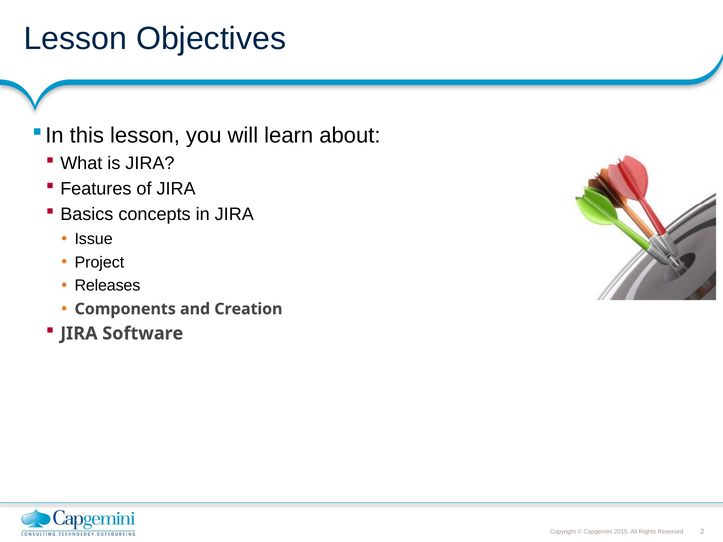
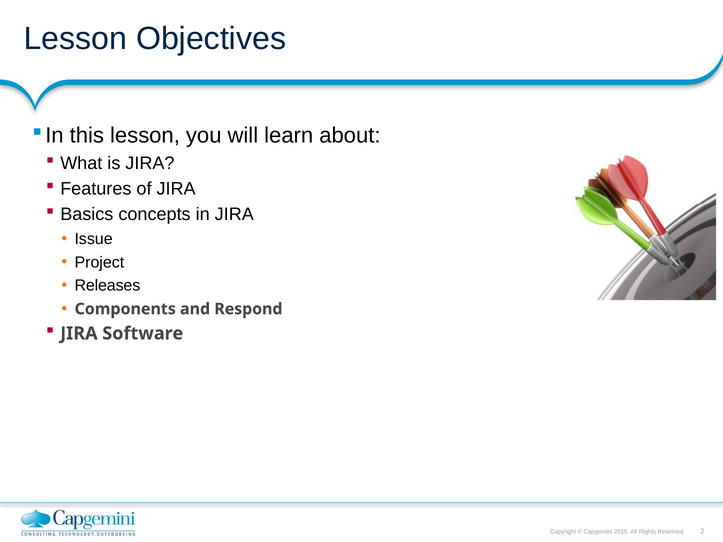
Creation: Creation -> Respond
